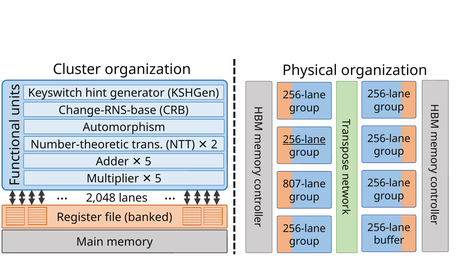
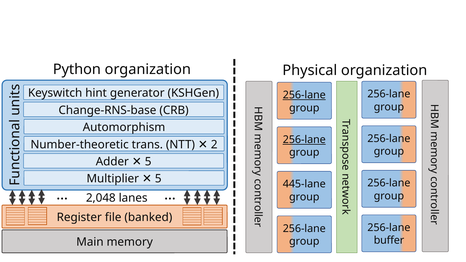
Cluster: Cluster -> Python
256-lane at (304, 95) underline: none -> present
807-lane: 807-lane -> 445-lane
